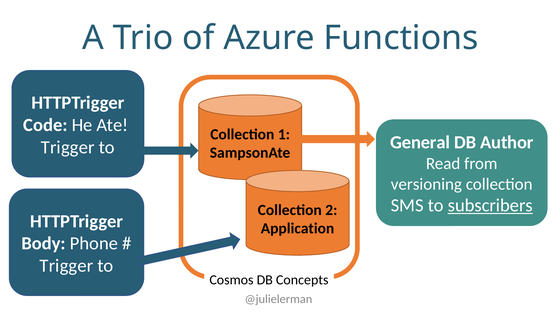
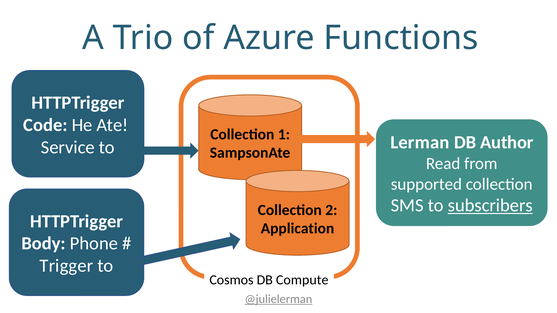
Trigger at (68, 147): Trigger -> Service
General: General -> Lerman
versioning: versioning -> supported
Concepts: Concepts -> Compute
@julielerman underline: none -> present
